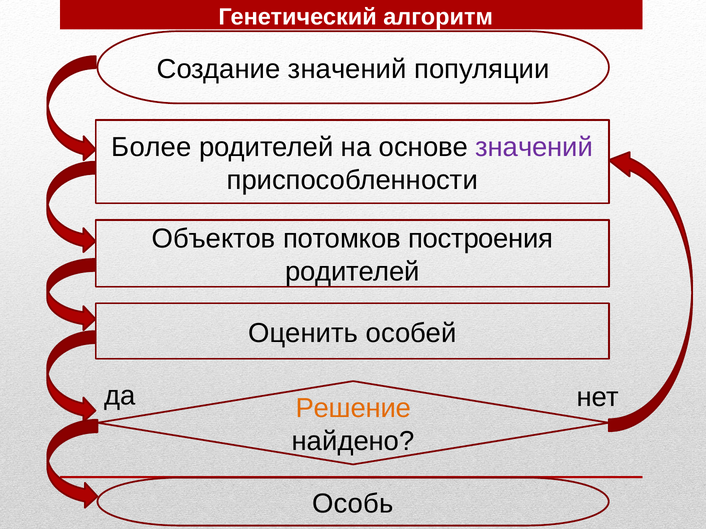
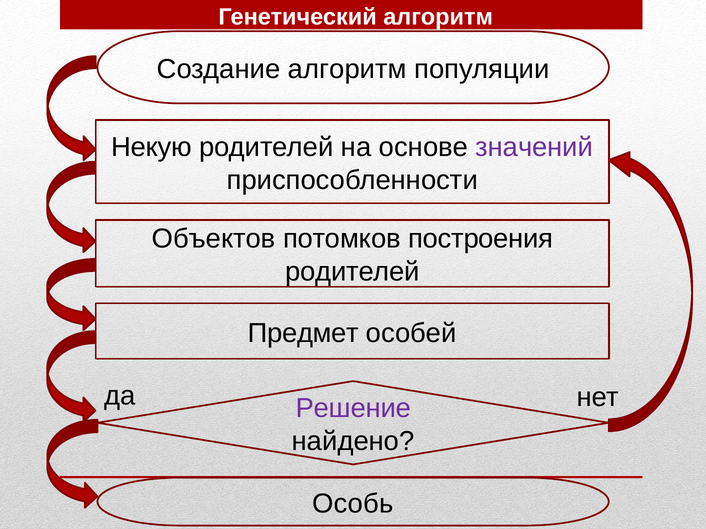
Создание значений: значений -> алгоритм
Более: Более -> Некую
Оценить: Оценить -> Предмет
Решение colour: orange -> purple
